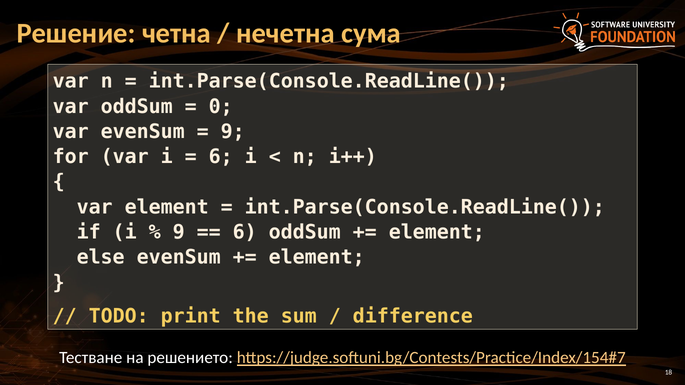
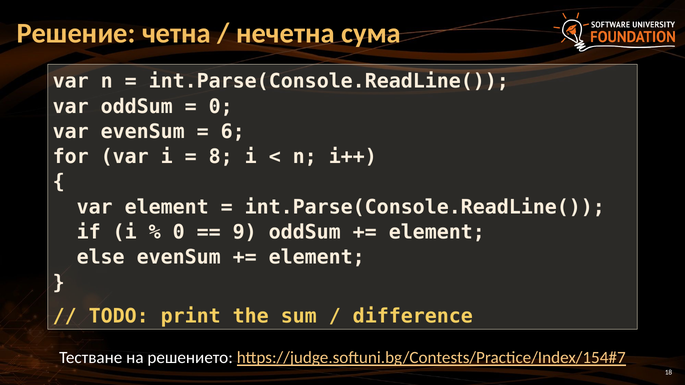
9 at (233, 132): 9 -> 6
6 at (221, 157): 6 -> 8
9 at (179, 232): 9 -> 0
6 at (245, 232): 6 -> 9
